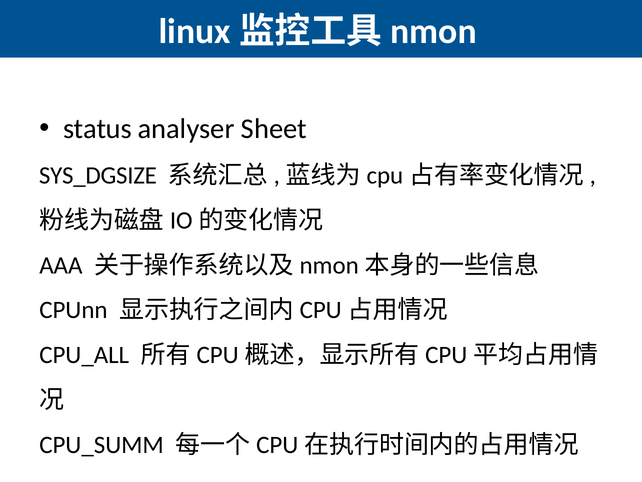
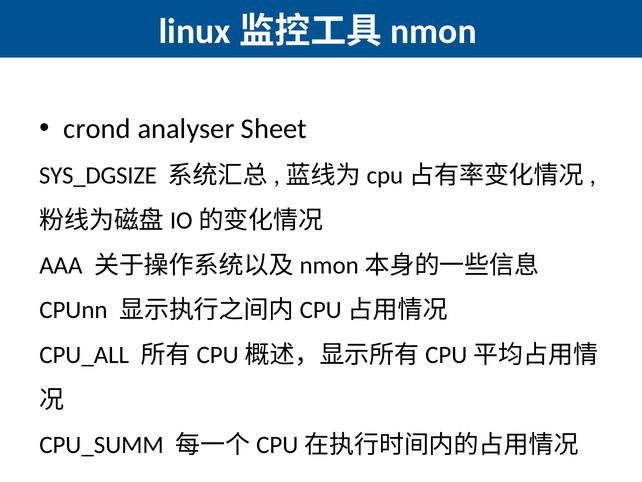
status: status -> crond
